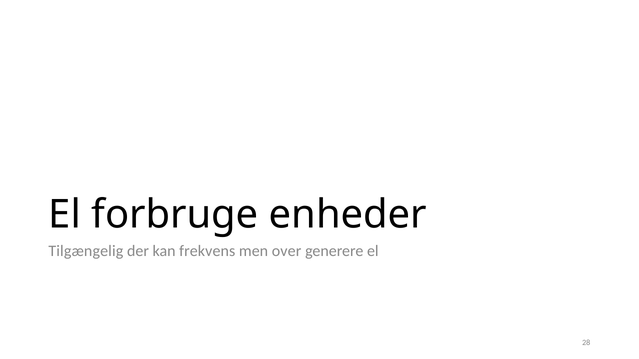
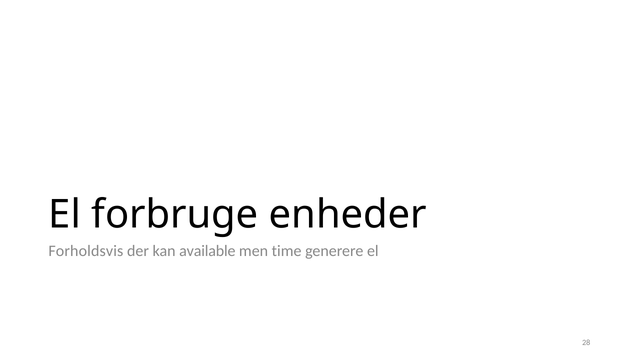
Tilgængelig: Tilgængelig -> Forholdsvis
frekvens: frekvens -> available
over: over -> time
